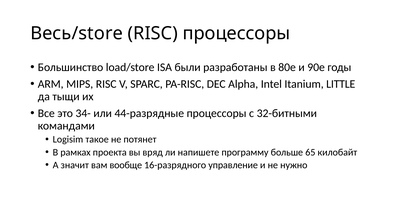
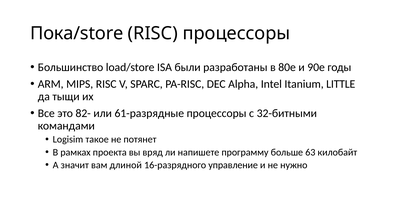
Весь/store: Весь/store -> Пока/store
34-: 34- -> 82-
44-разрядные: 44-разрядные -> 61-разрядные
65: 65 -> 63
вообще: вообще -> длиной
